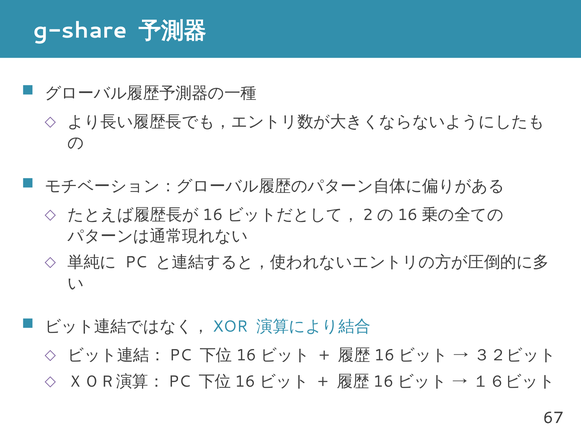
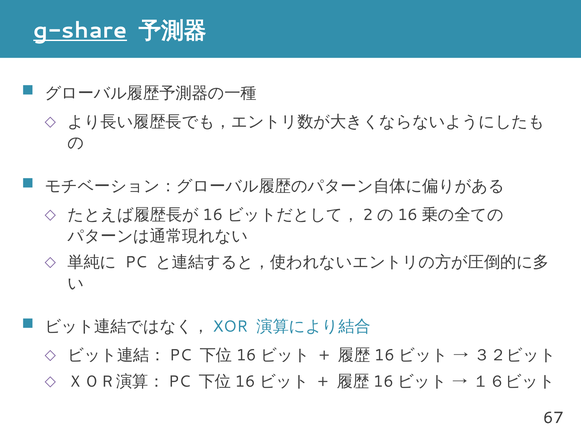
g-share underline: none -> present
